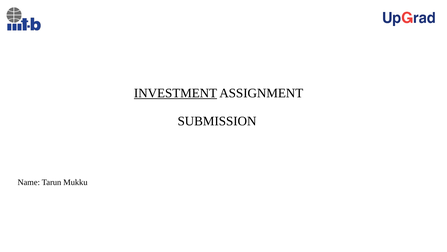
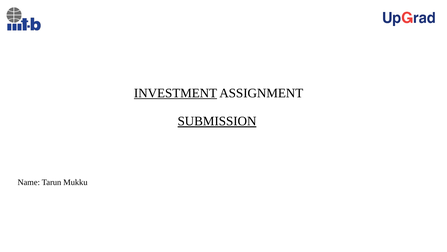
SUBMISSION underline: none -> present
